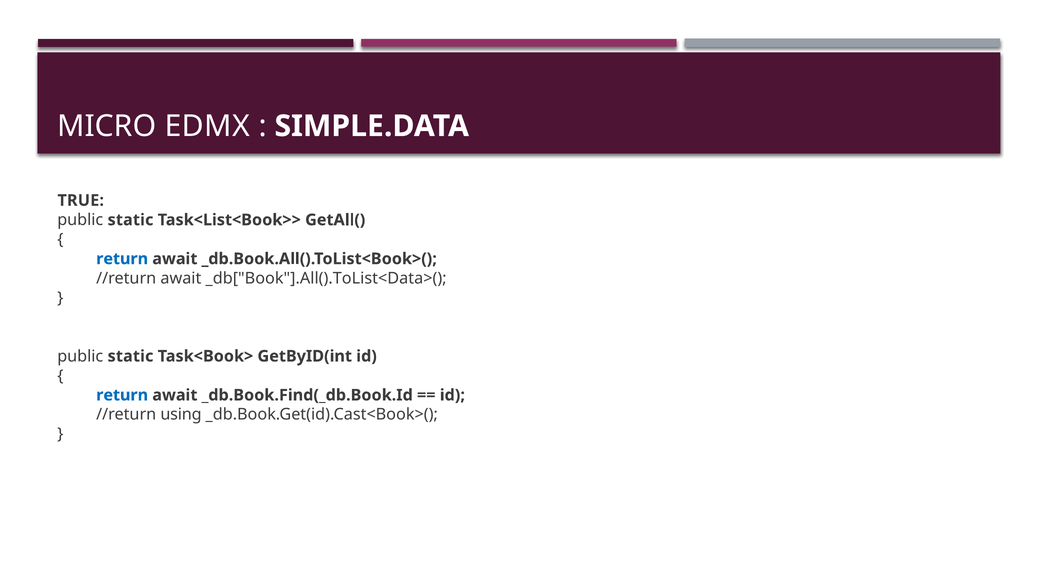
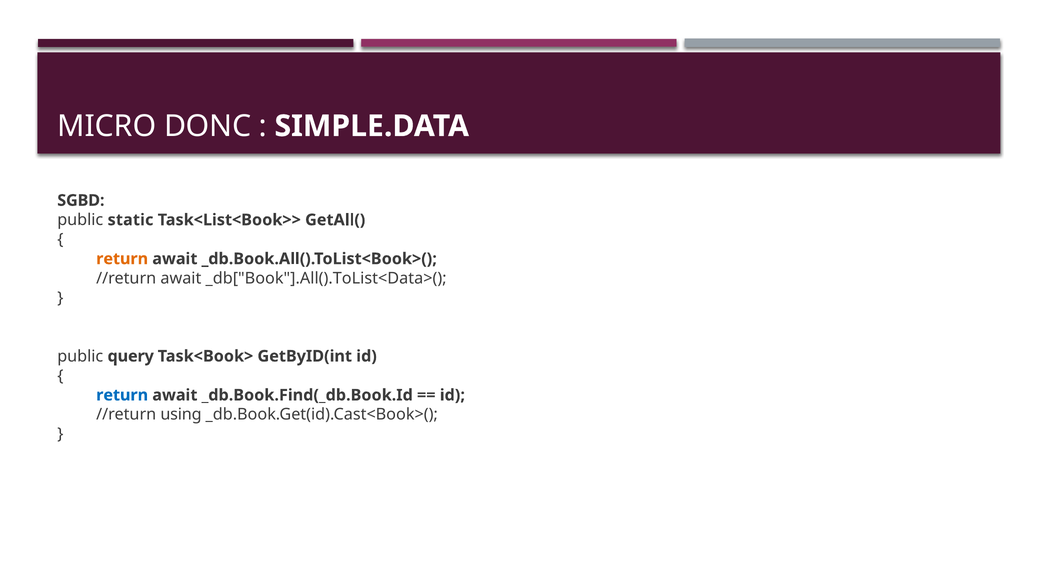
EDMX: EDMX -> DONC
TRUE: TRUE -> SGBD
return at (122, 259) colour: blue -> orange
static at (131, 356): static -> query
